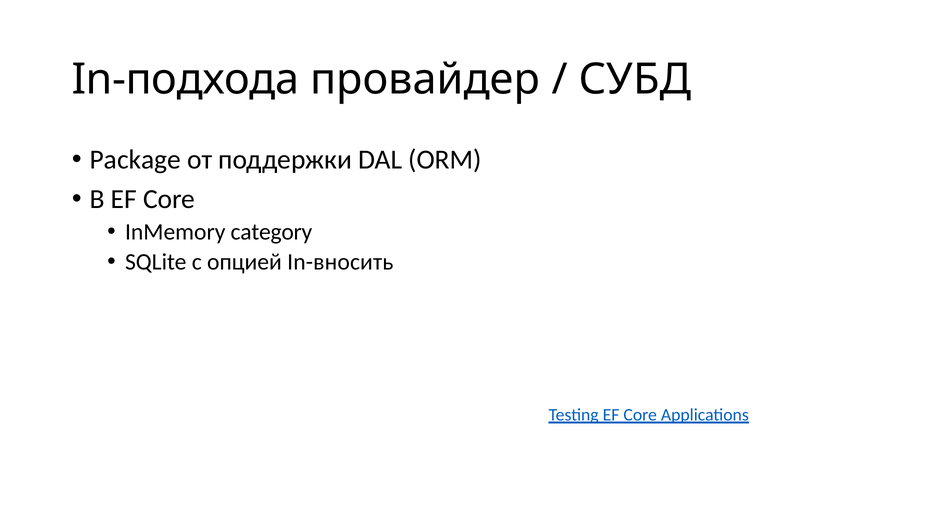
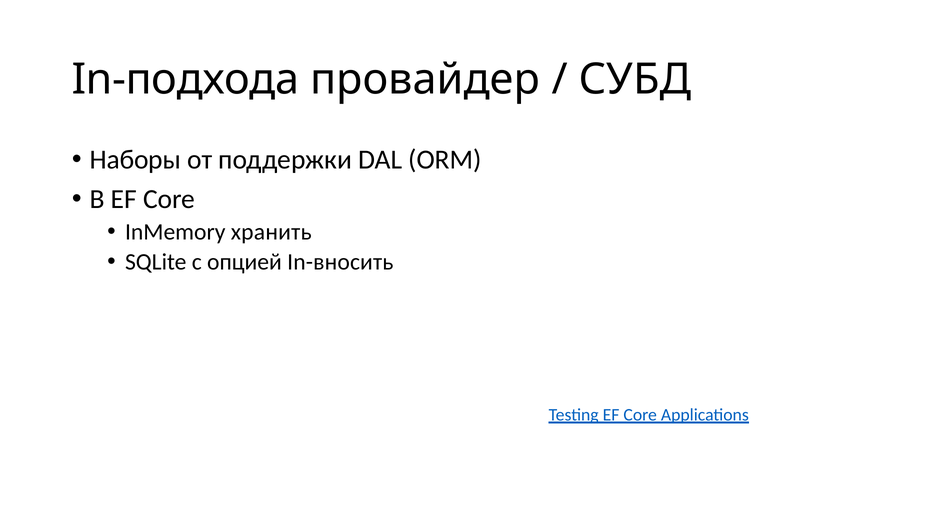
Package: Package -> Наборы
category: category -> хранить
